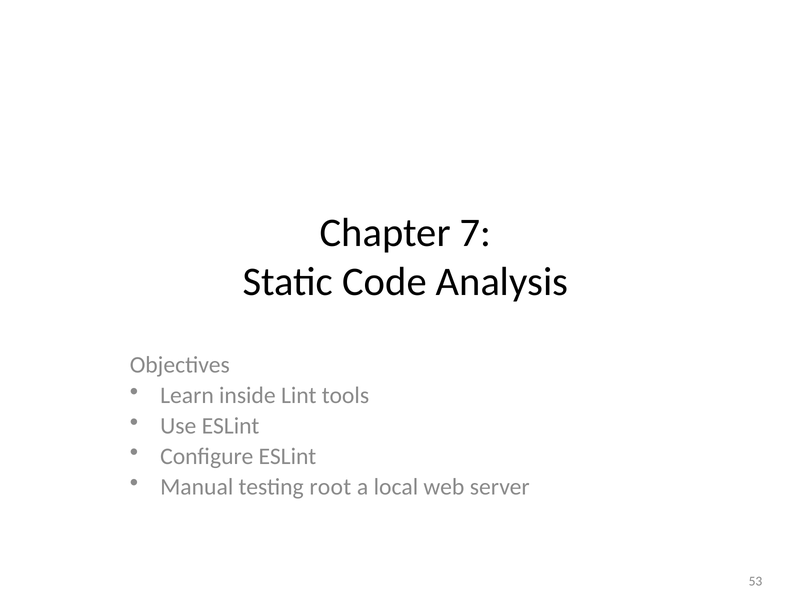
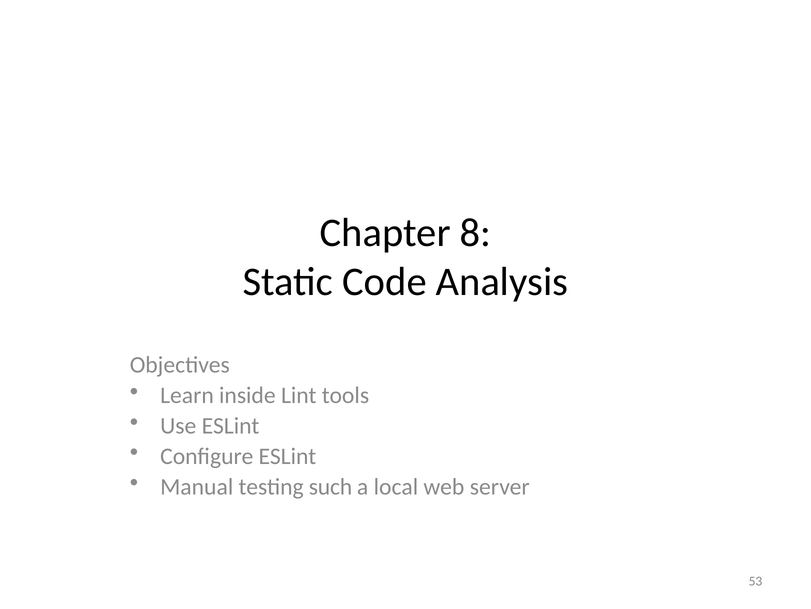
7: 7 -> 8
root: root -> such
